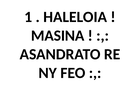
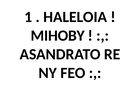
MASINA: MASINA -> MIHOBY
